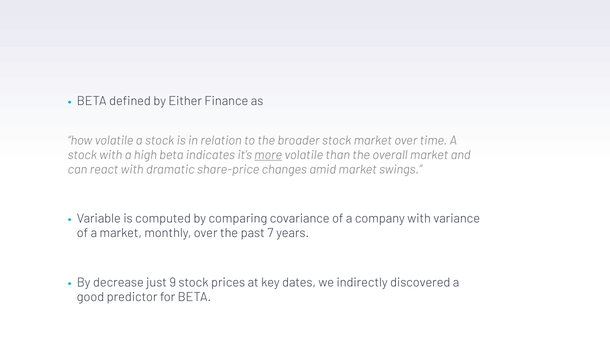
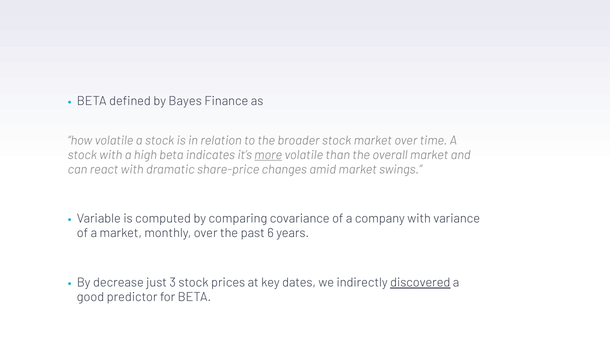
Either: Either -> Bayes
7: 7 -> 6
9: 9 -> 3
discovered underline: none -> present
